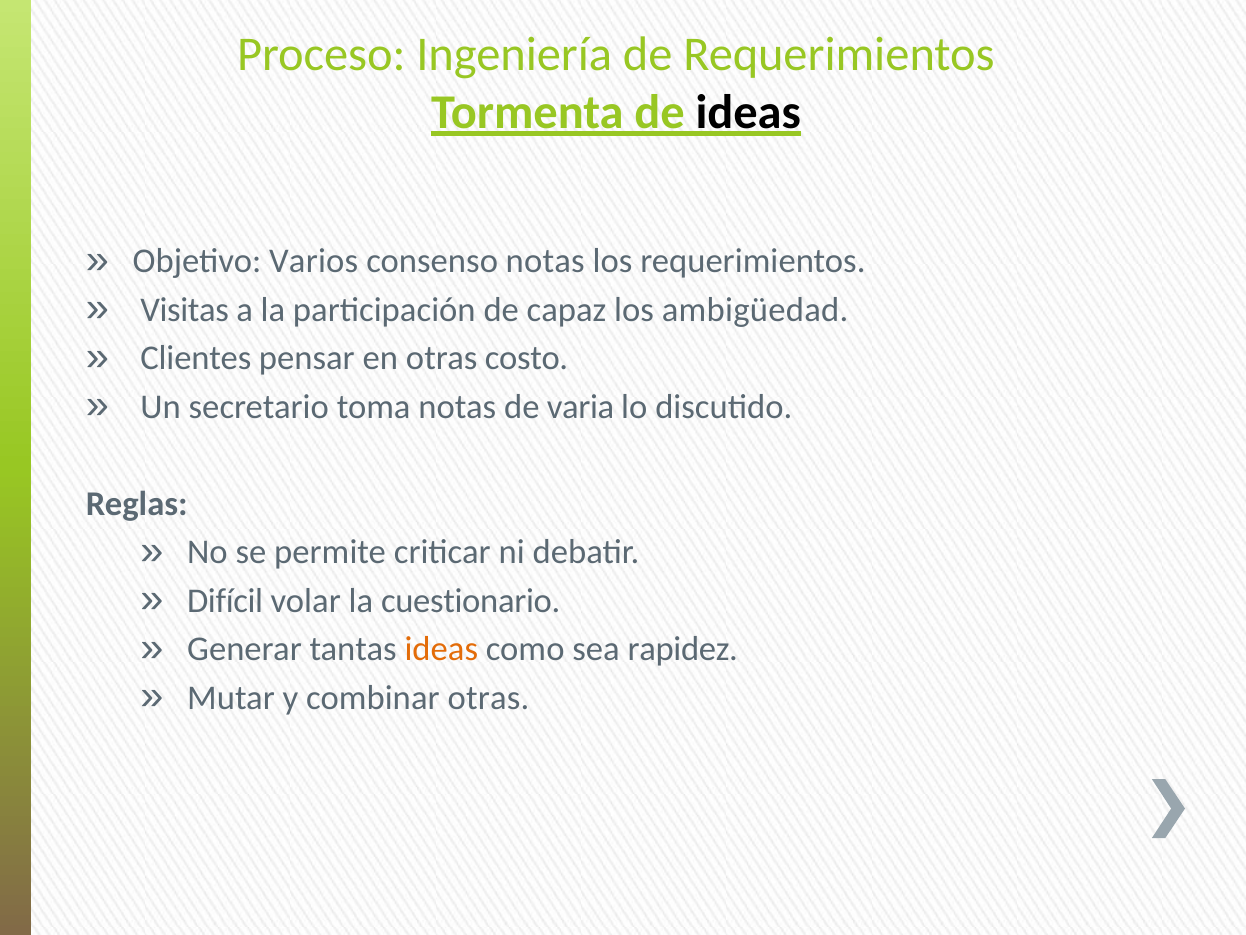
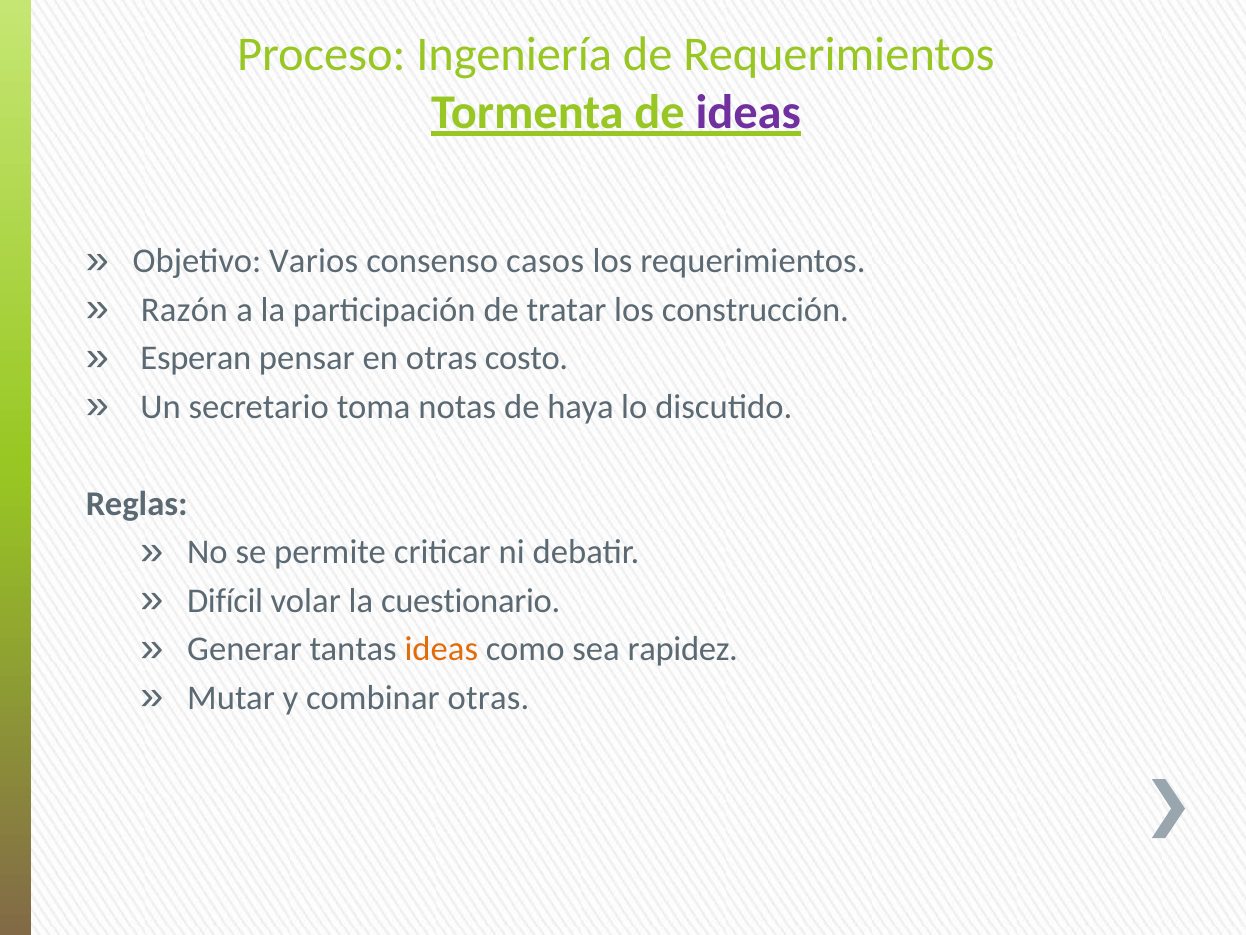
ideas at (748, 113) colour: black -> purple
consenso notas: notas -> casos
Visitas: Visitas -> Razón
capaz: capaz -> tratar
ambigüedad: ambigüedad -> construcción
Clientes: Clientes -> Esperan
varia: varia -> haya
